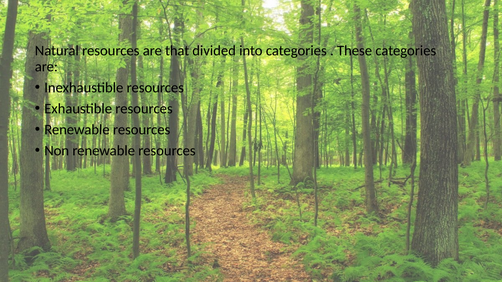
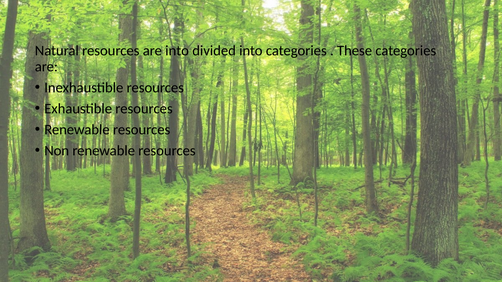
are that: that -> into
